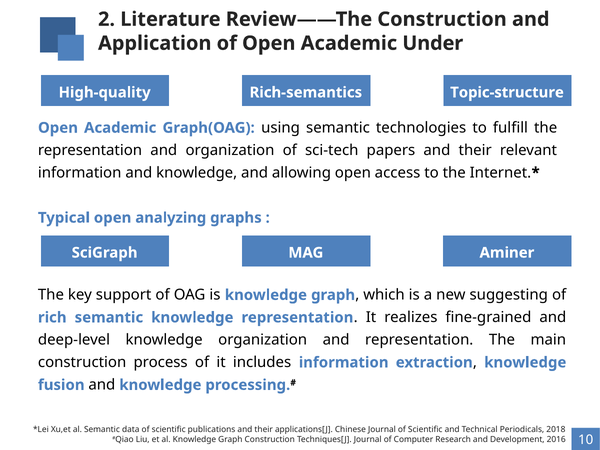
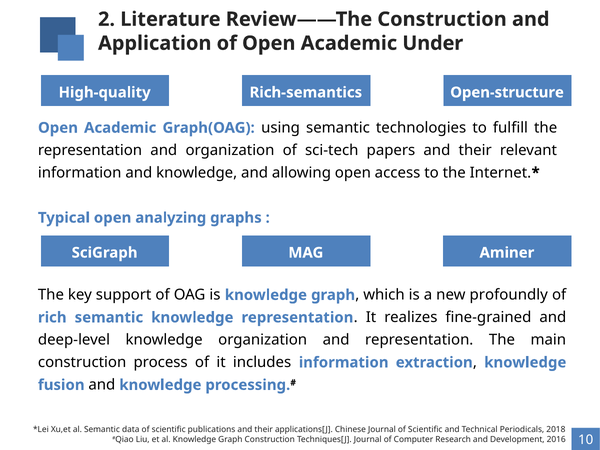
Topic-structure: Topic-structure -> Open-structure
suggesting: suggesting -> profoundly
